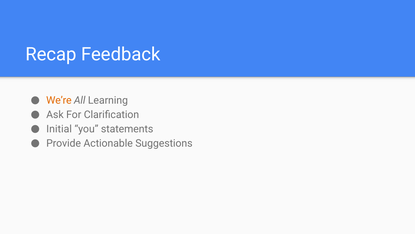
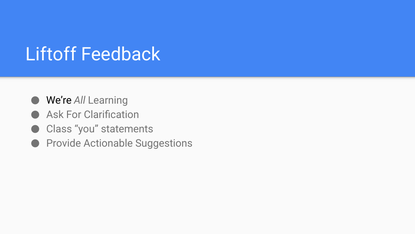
Recap: Recap -> Liftoff
We’re colour: orange -> black
Initial: Initial -> Class
